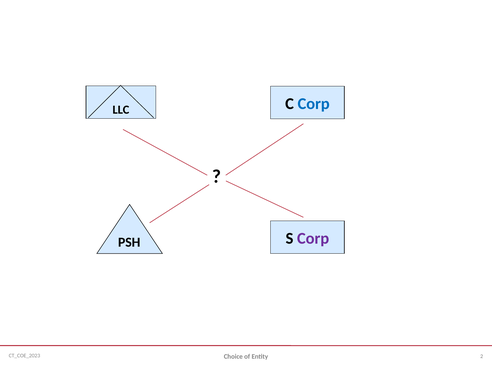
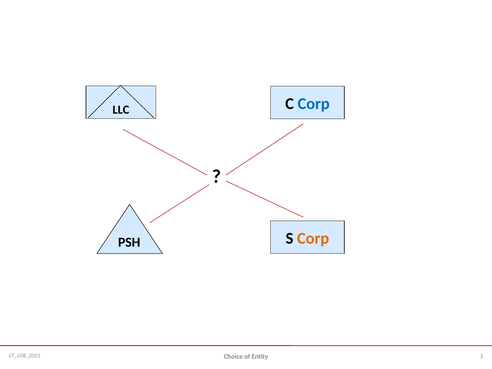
Corp at (313, 238) colour: purple -> orange
